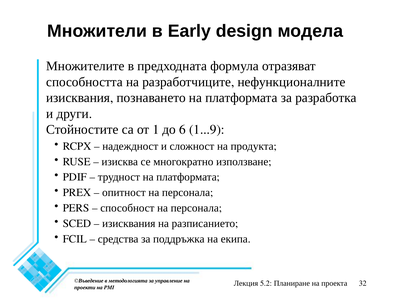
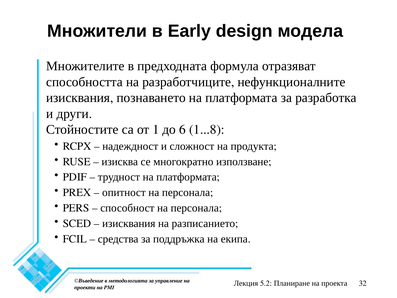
1...9: 1...9 -> 1...8
